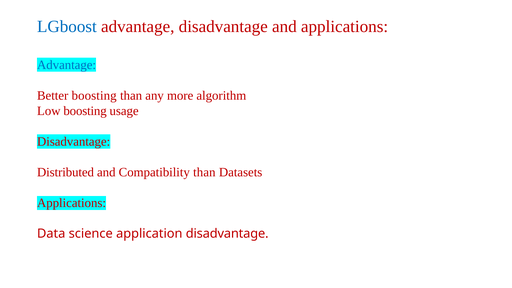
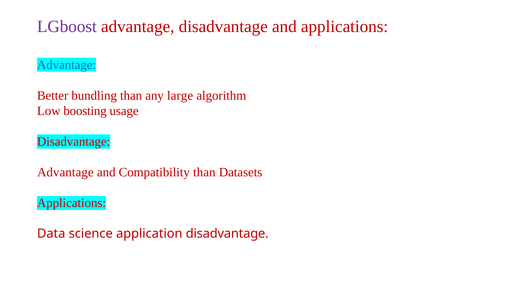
LGboost colour: blue -> purple
Better boosting: boosting -> bundling
more: more -> large
Distributed at (65, 172): Distributed -> Advantage
